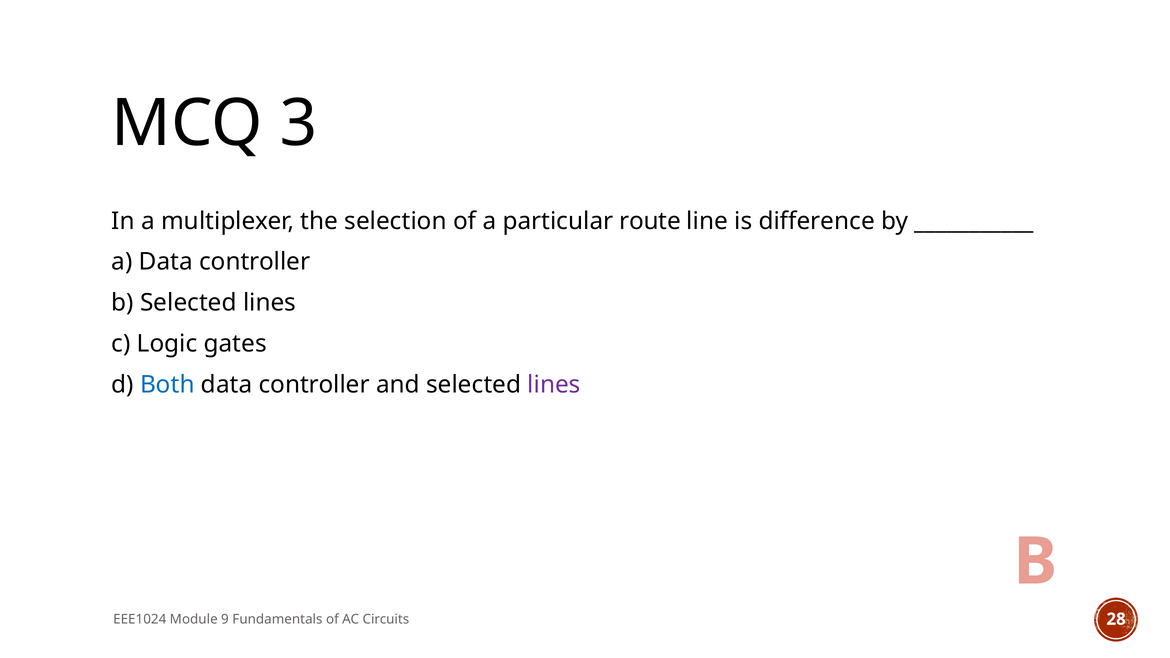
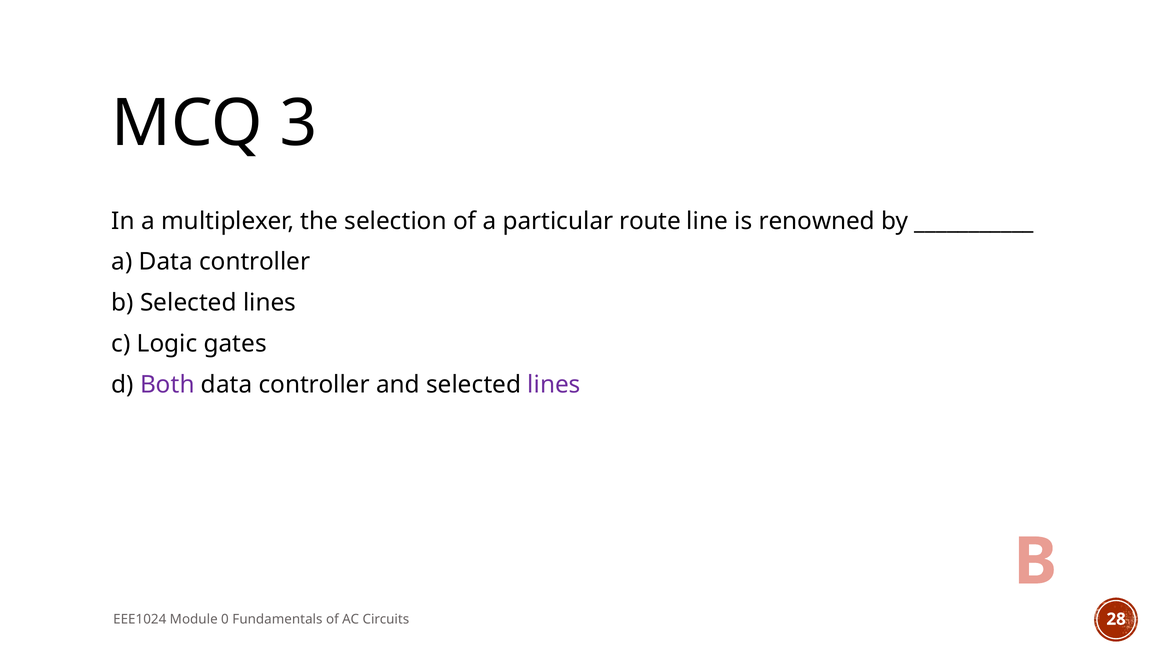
difference: difference -> renowned
Both colour: blue -> purple
9: 9 -> 0
